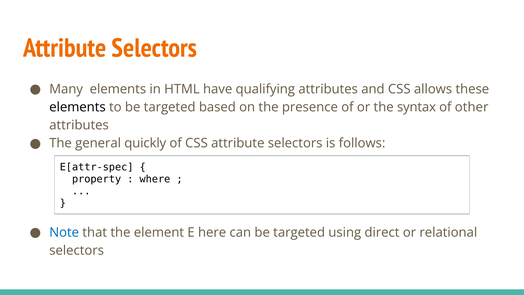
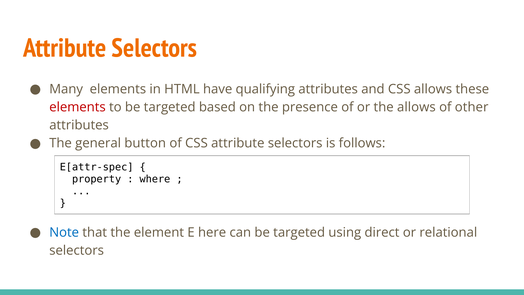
elements at (77, 107) colour: black -> red
the syntax: syntax -> allows
quickly: quickly -> button
